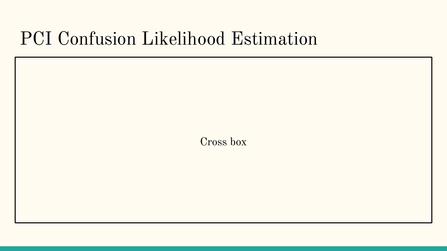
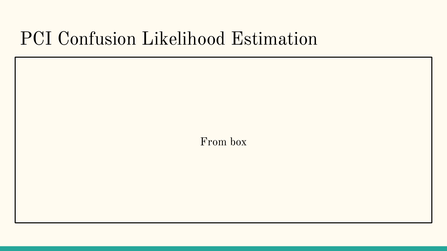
Cross: Cross -> From
